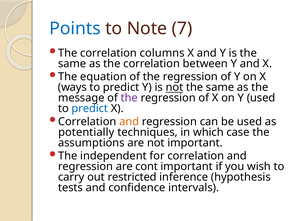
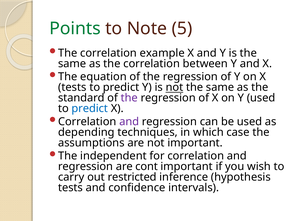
Points colour: blue -> green
7: 7 -> 5
columns: columns -> example
ways at (72, 87): ways -> tests
message: message -> standard
and at (129, 122) colour: orange -> purple
potentially: potentially -> depending
